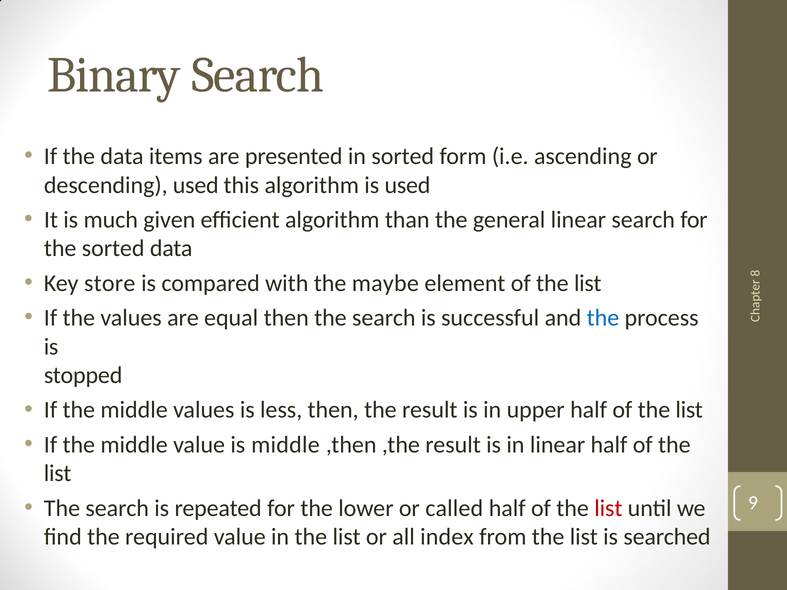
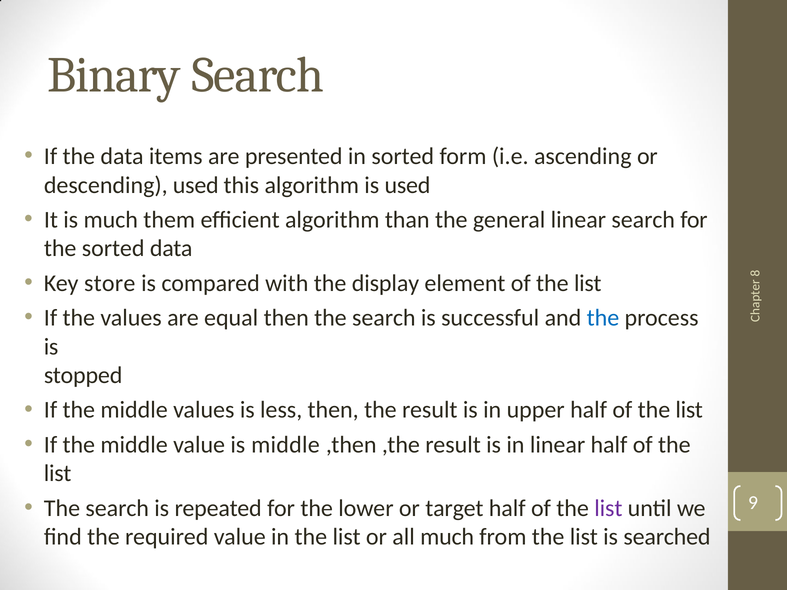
given: given -> them
maybe: maybe -> display
called: called -> target
list at (608, 508) colour: red -> purple
all index: index -> much
